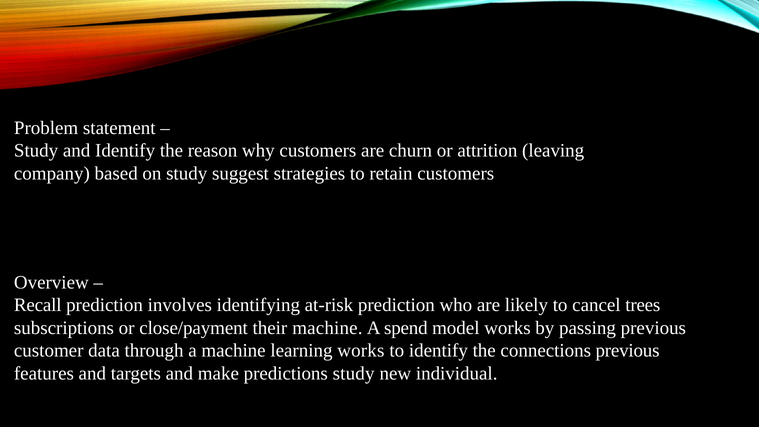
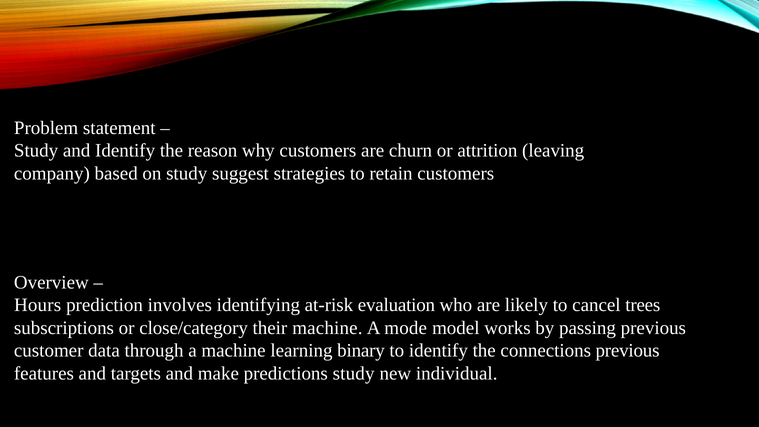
Recall: Recall -> Hours
at-risk prediction: prediction -> evaluation
close/payment: close/payment -> close/category
spend: spend -> mode
learning works: works -> binary
